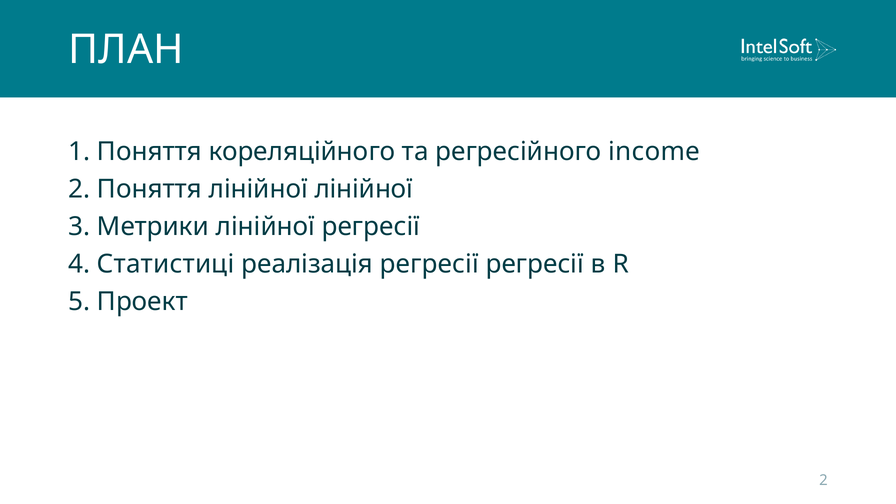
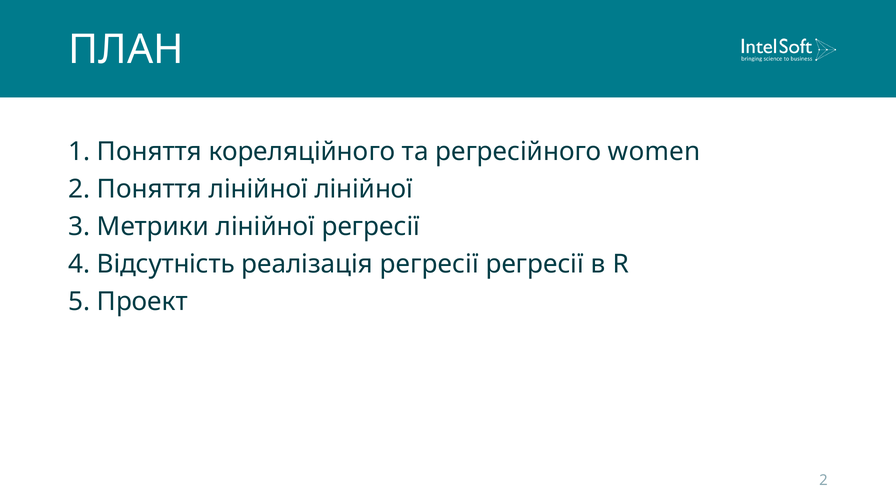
income: income -> women
Статистиці: Статистиці -> Відсутність
